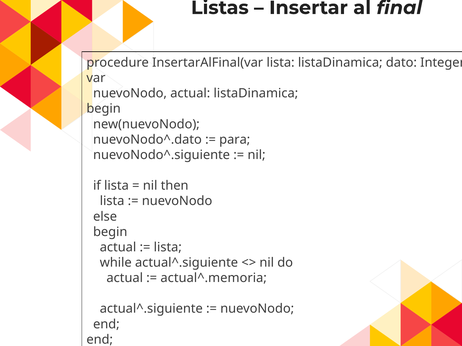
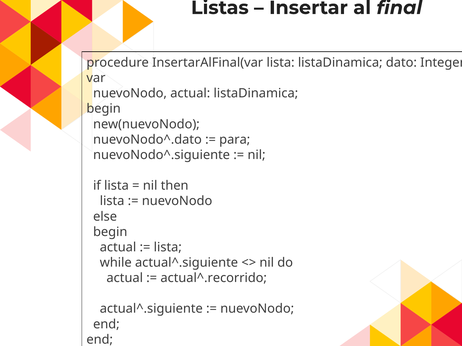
actual^.memoria: actual^.memoria -> actual^.recorrido
